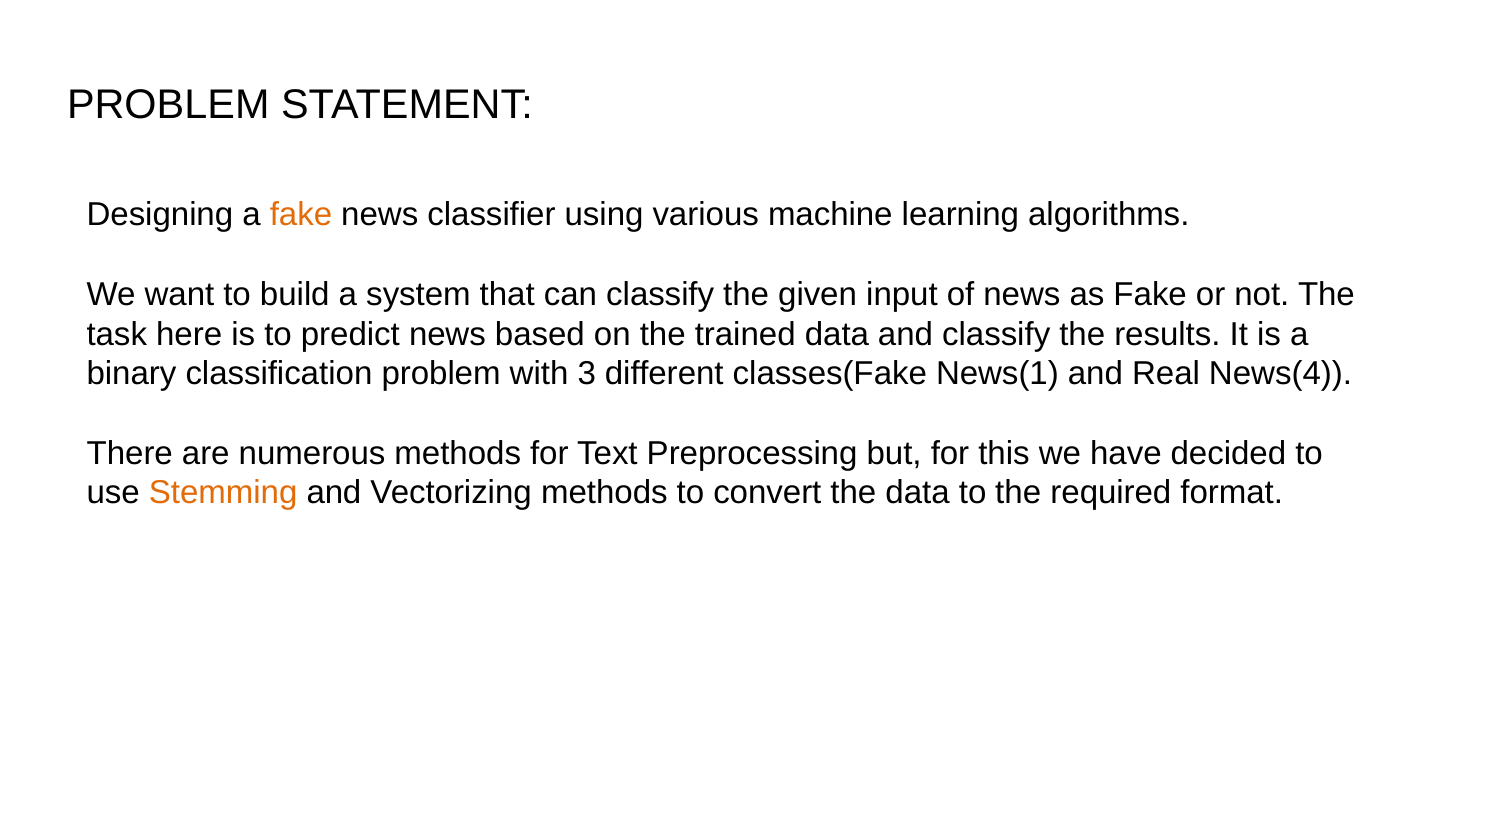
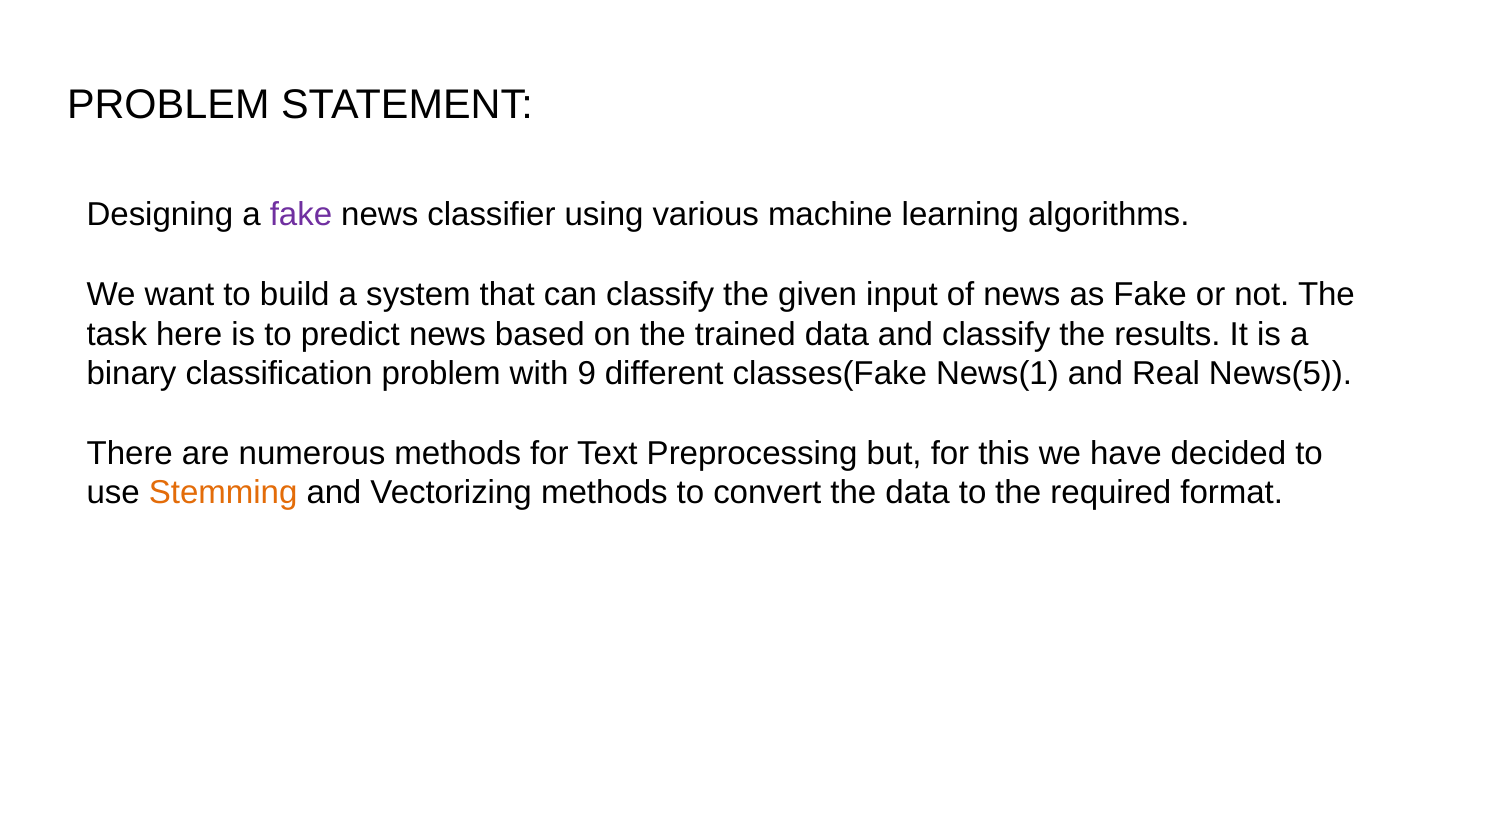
fake at (301, 215) colour: orange -> purple
3: 3 -> 9
News(4: News(4 -> News(5
